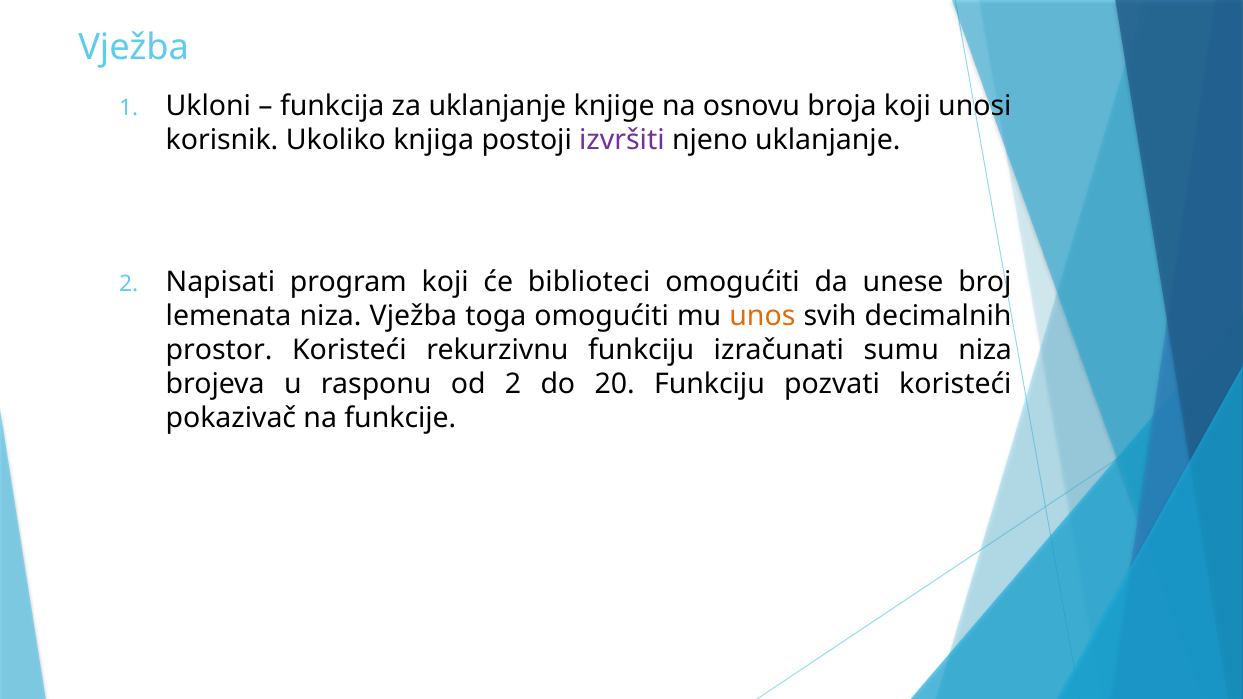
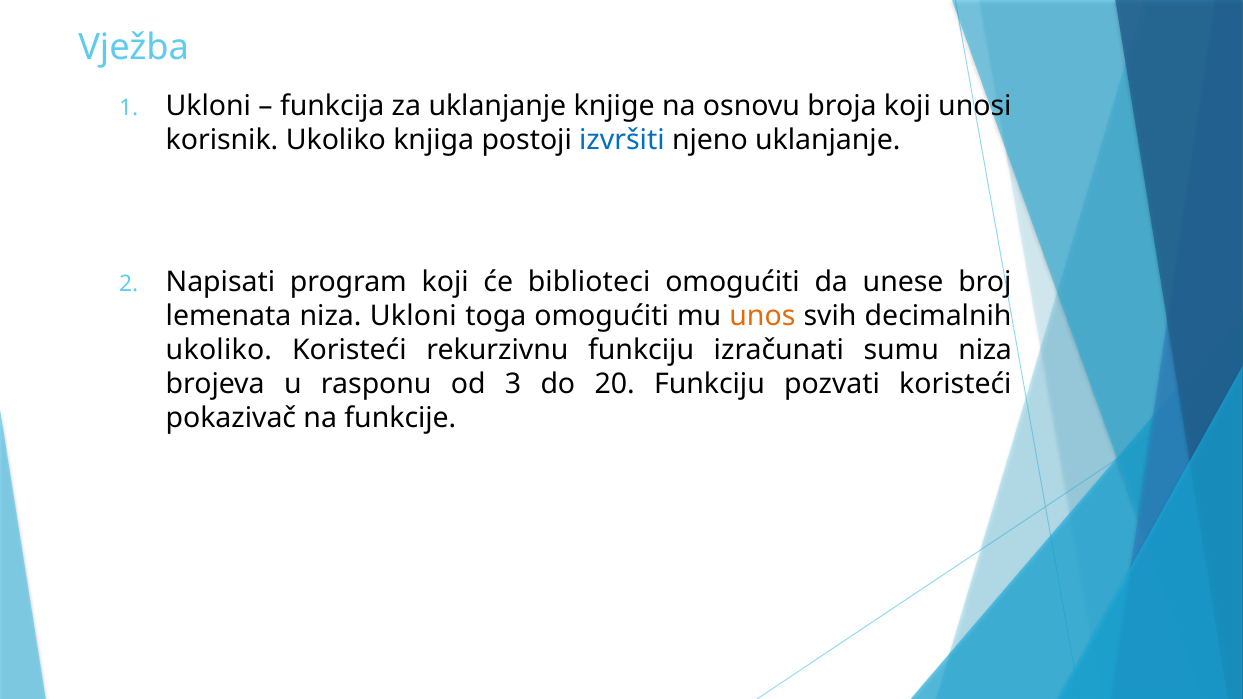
izvršiti colour: purple -> blue
niza Vježba: Vježba -> Ukloni
prostor at (219, 350): prostor -> ukoliko
od 2: 2 -> 3
